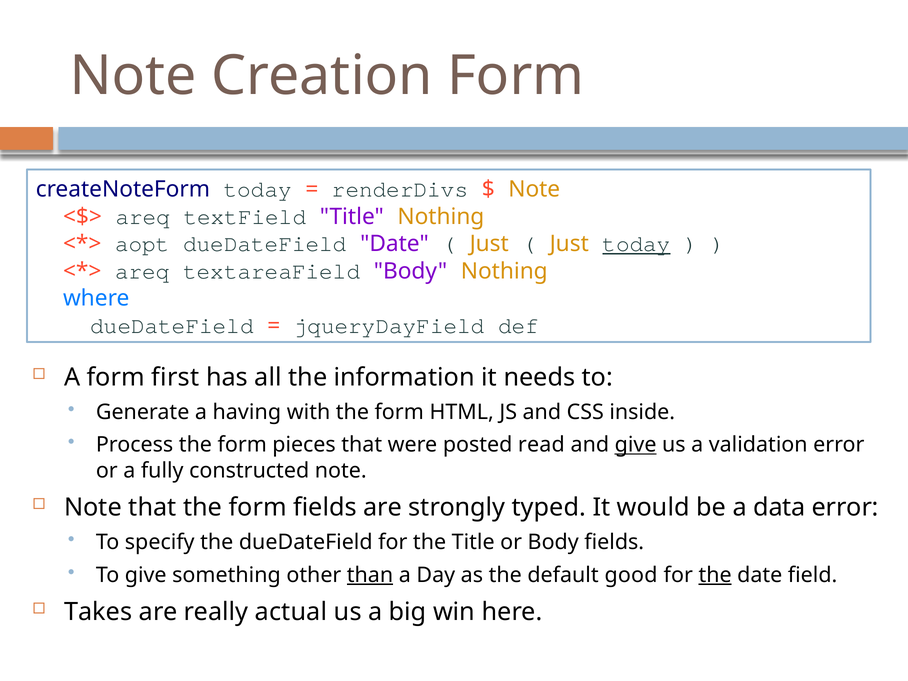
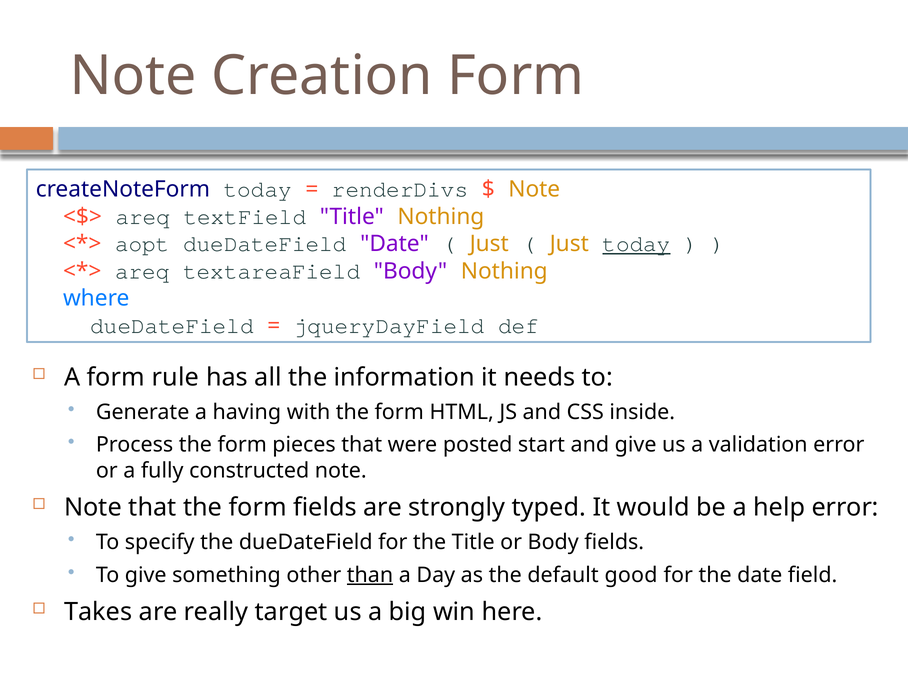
first: first -> rule
read: read -> start
give at (636, 445) underline: present -> none
data: data -> help
the at (715, 575) underline: present -> none
actual: actual -> target
